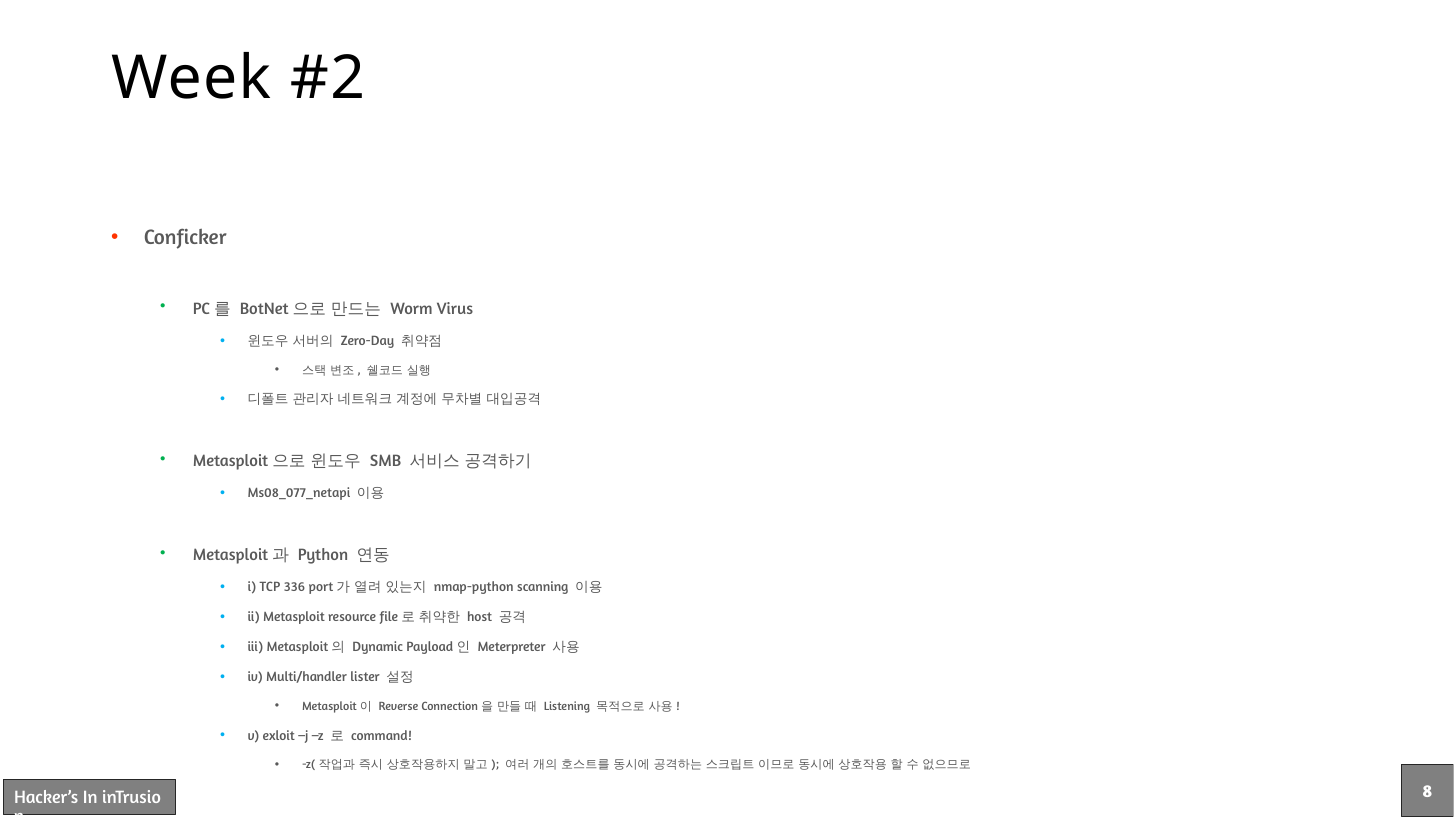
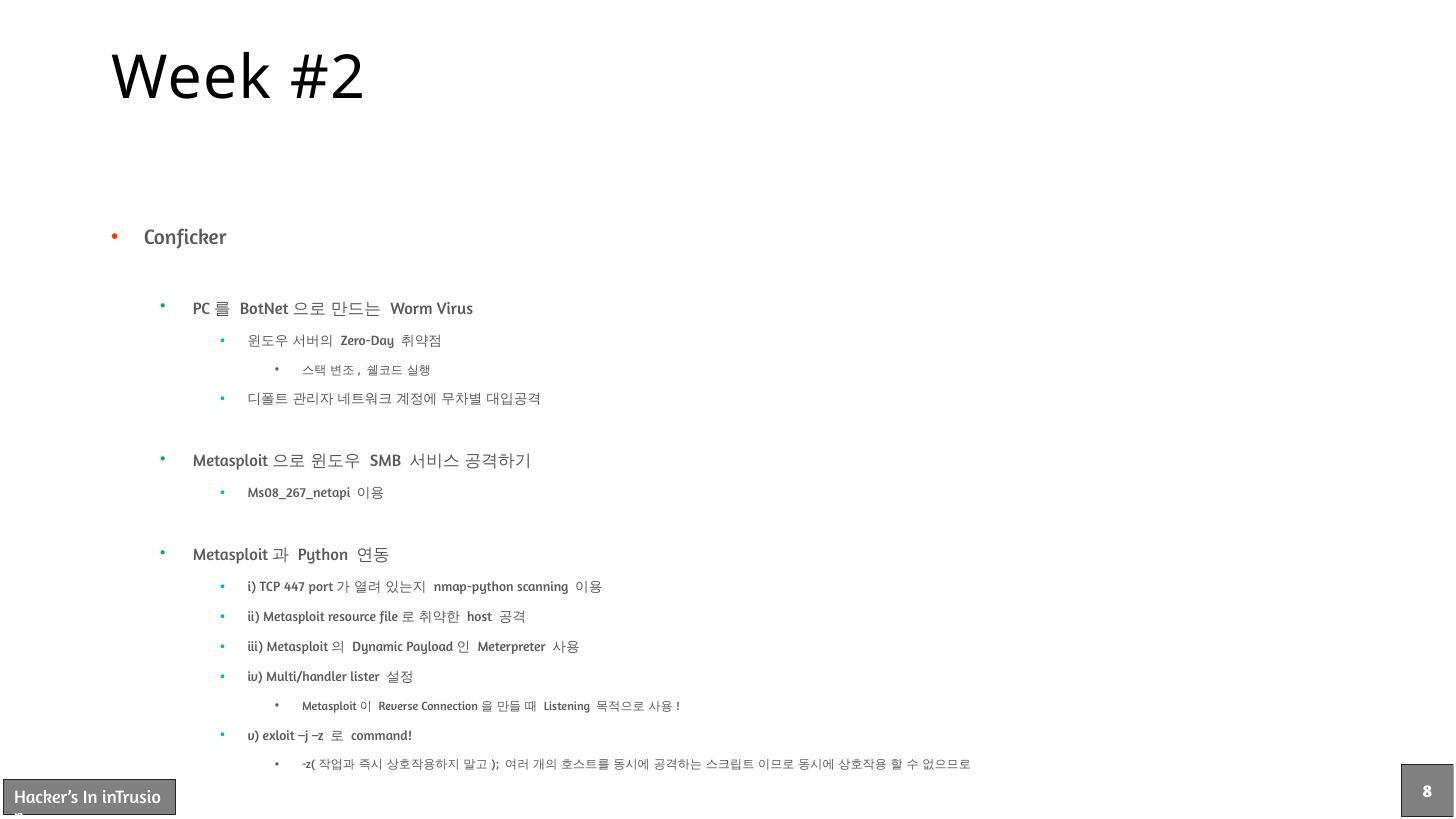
Ms08_077_netapi: Ms08_077_netapi -> Ms08_267_netapi
336: 336 -> 447
